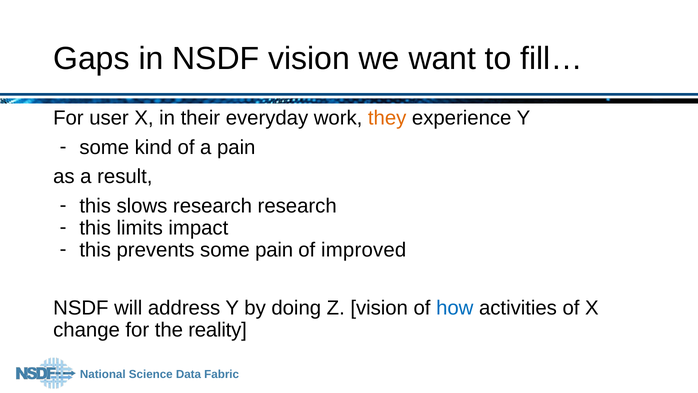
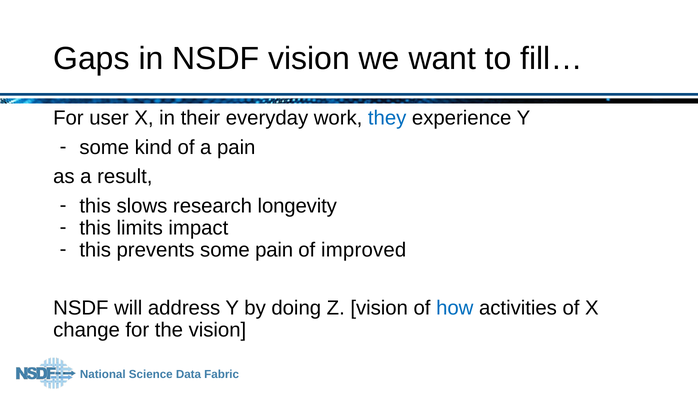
they colour: orange -> blue
research research: research -> longevity
the reality: reality -> vision
